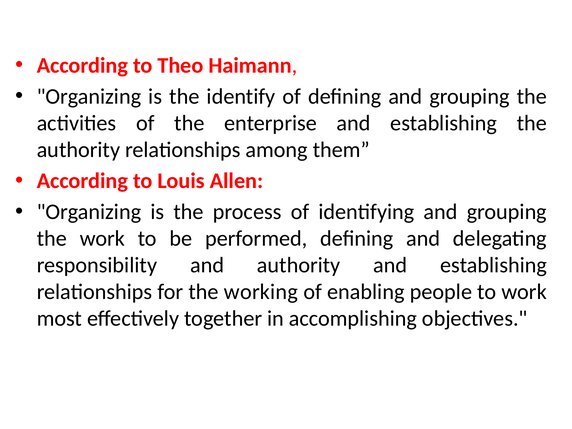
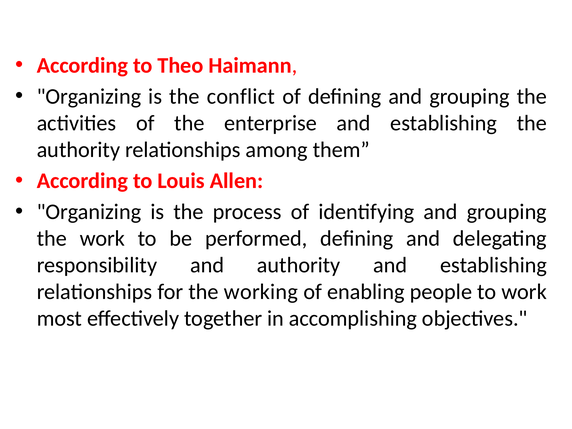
identify: identify -> conflict
